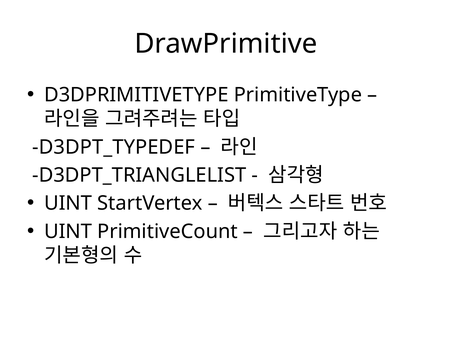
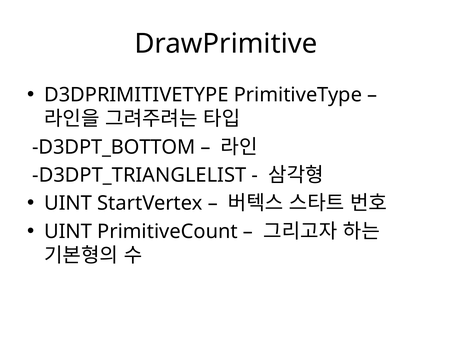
D3DPT_TYPEDEF: D3DPT_TYPEDEF -> D3DPT_BOTTOM
